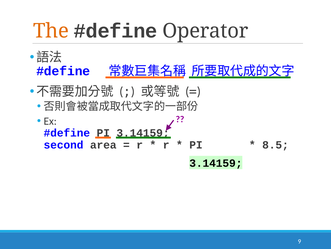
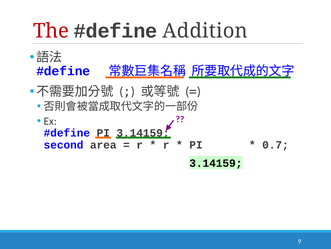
The colour: orange -> red
Operator: Operator -> Addition
8.5: 8.5 -> 0.7
